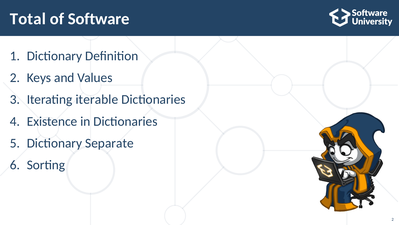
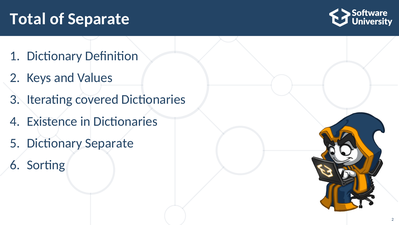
of Software: Software -> Separate
iterable: iterable -> covered
